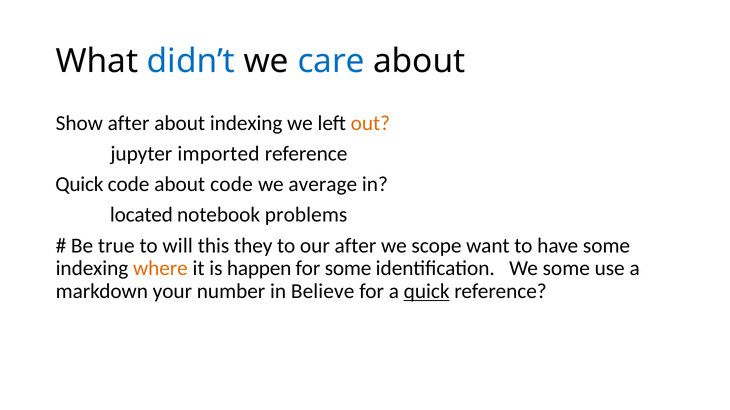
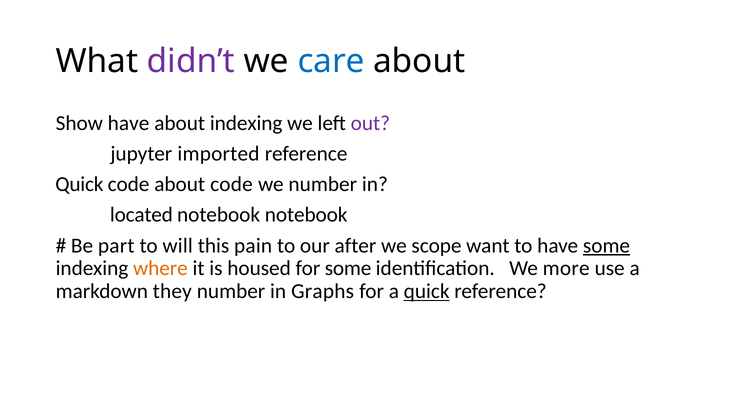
didn’t colour: blue -> purple
Show after: after -> have
out colour: orange -> purple
we average: average -> number
notebook problems: problems -> notebook
true: true -> part
they: they -> pain
some at (607, 246) underline: none -> present
happen: happen -> housed
We some: some -> more
your: your -> they
Believe: Believe -> Graphs
